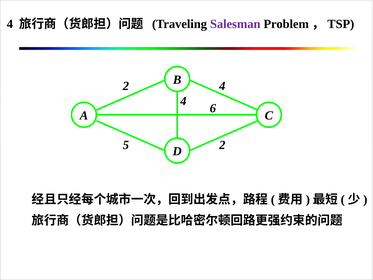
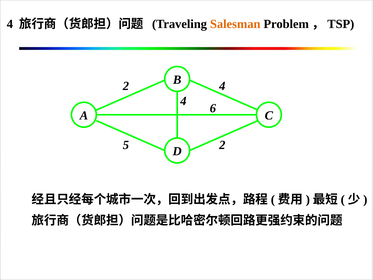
Salesman colour: purple -> orange
